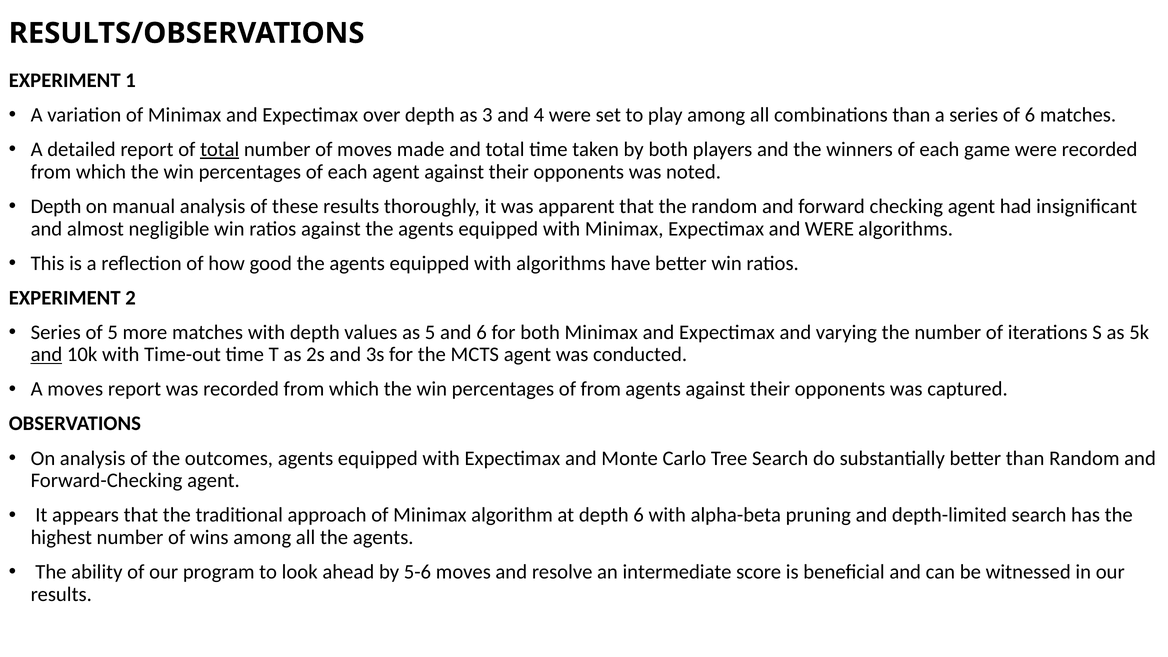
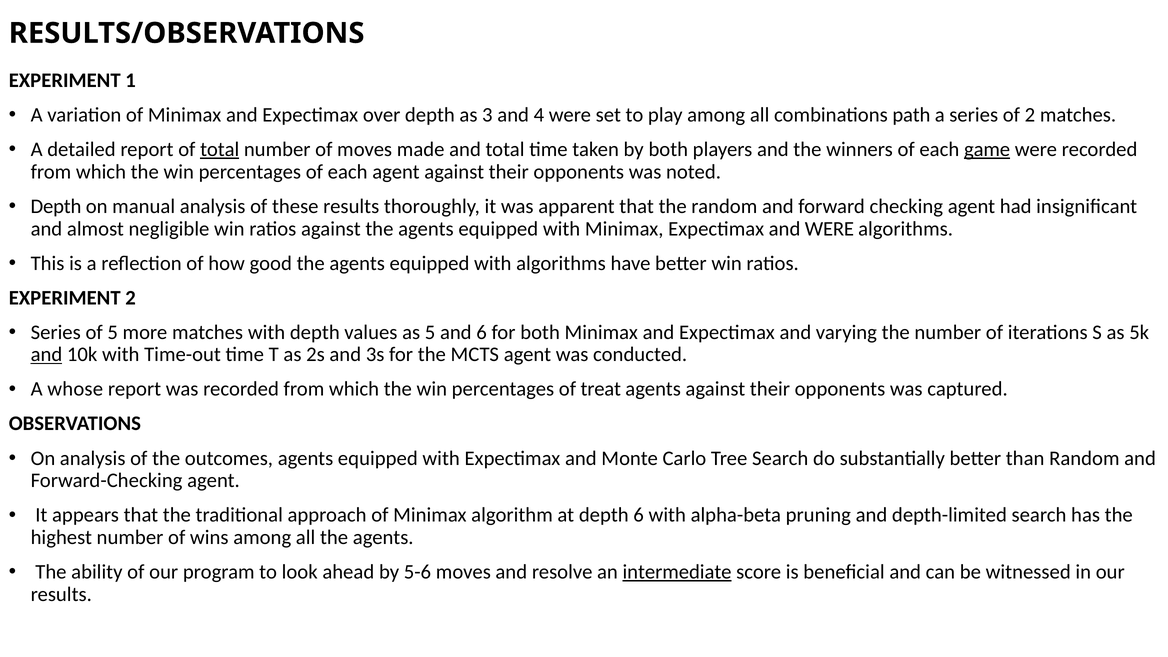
combinations than: than -> path
of 6: 6 -> 2
game underline: none -> present
A moves: moves -> whose
of from: from -> treat
intermediate underline: none -> present
